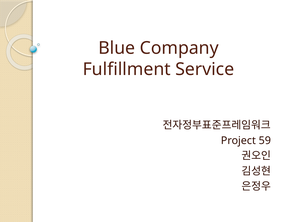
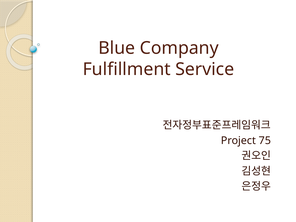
59: 59 -> 75
